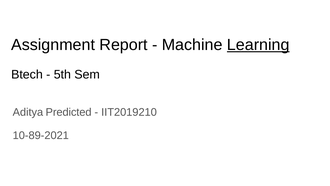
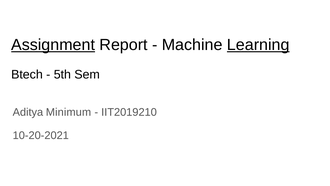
Assignment underline: none -> present
Predicted: Predicted -> Minimum
10-89-2021: 10-89-2021 -> 10-20-2021
